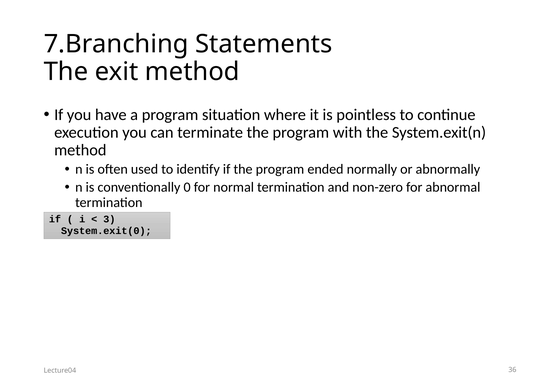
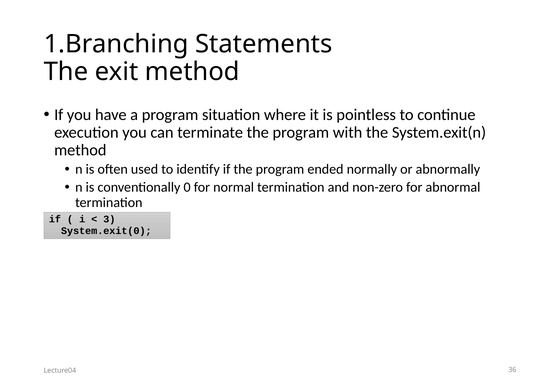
7.Branching: 7.Branching -> 1.Branching
